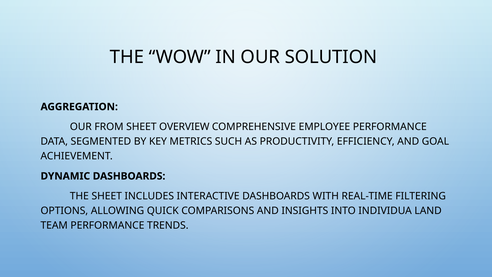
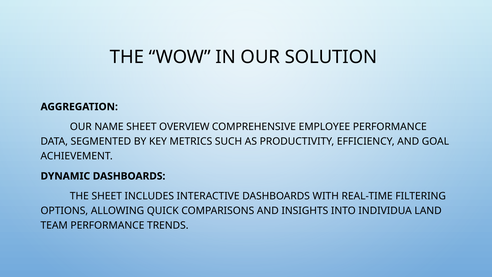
FROM: FROM -> NAME
